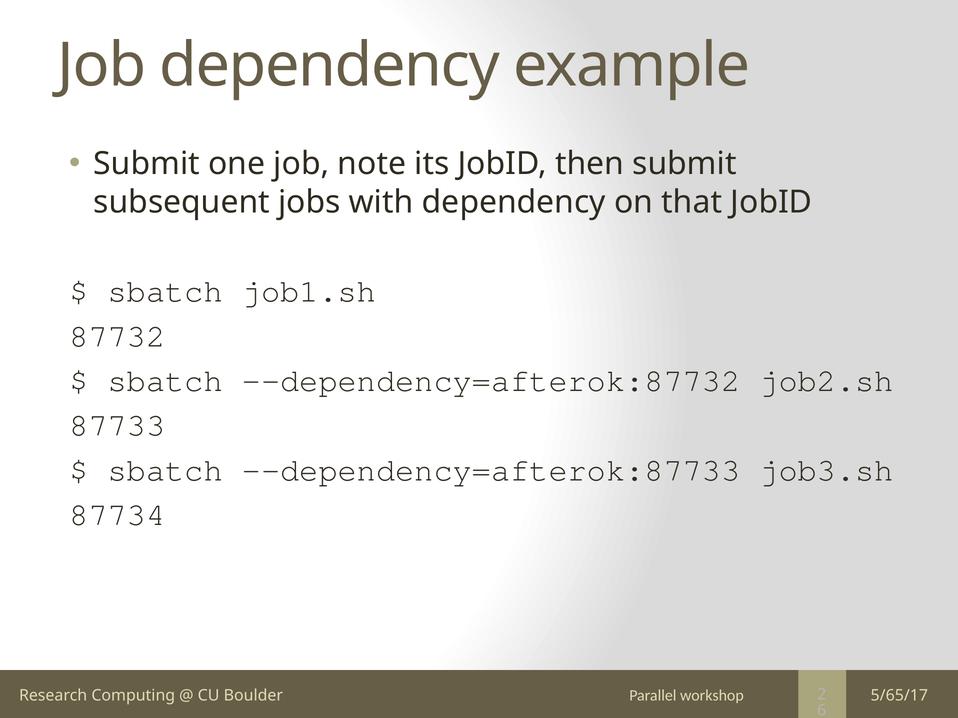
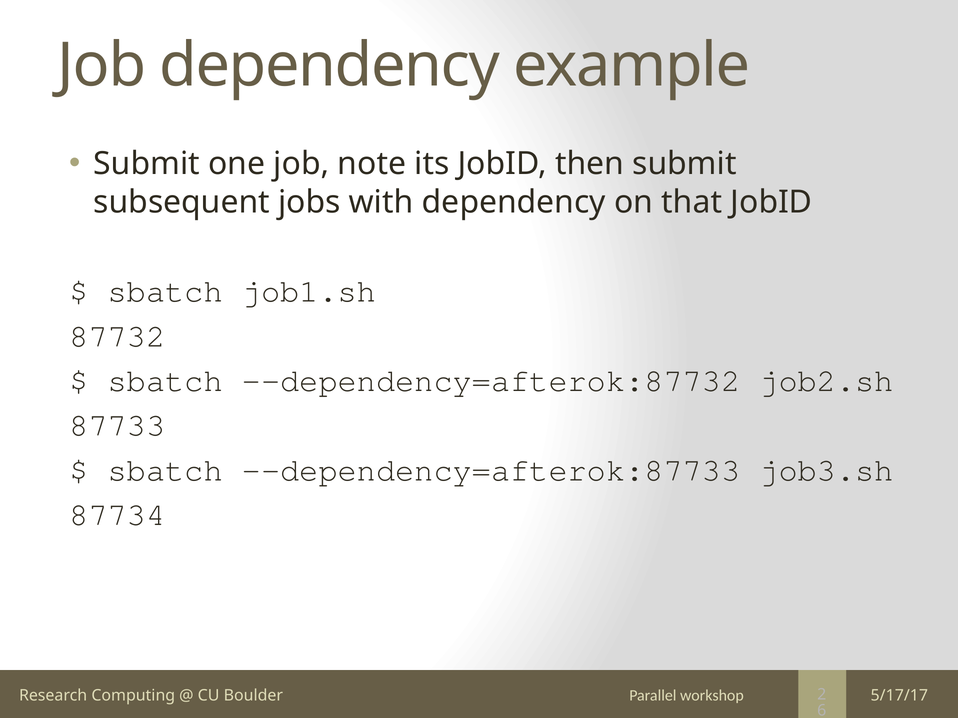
5/65/17: 5/65/17 -> 5/17/17
